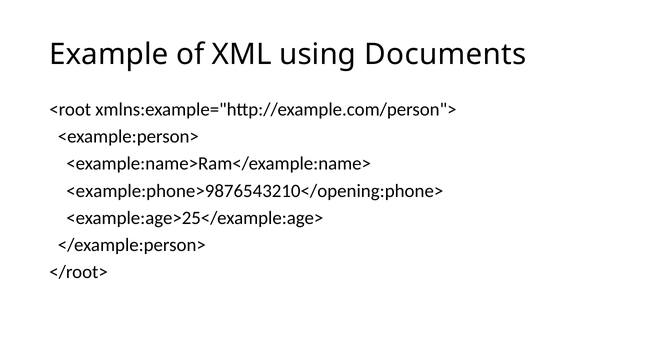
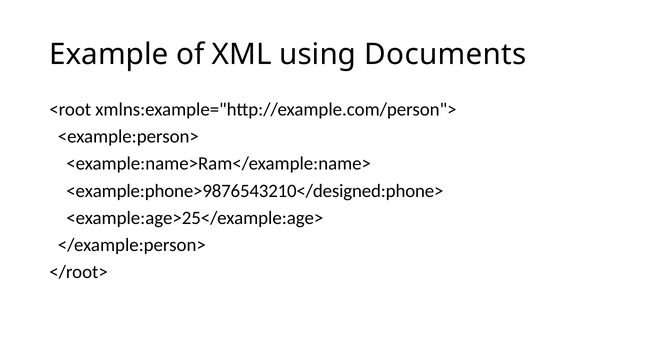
<example:phone>9876543210</opening:phone>: <example:phone>9876543210</opening:phone> -> <example:phone>9876543210</designed:phone>
